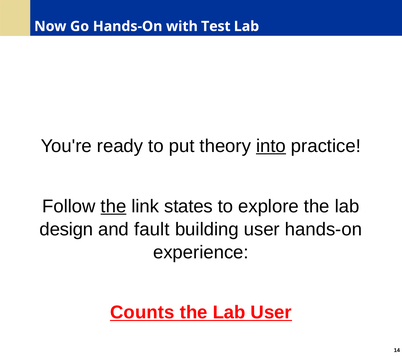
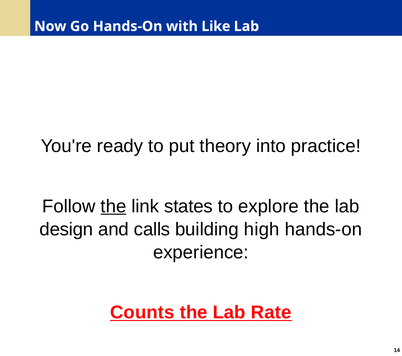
Test: Test -> Like
into underline: present -> none
fault: fault -> calls
building user: user -> high
Lab User: User -> Rate
